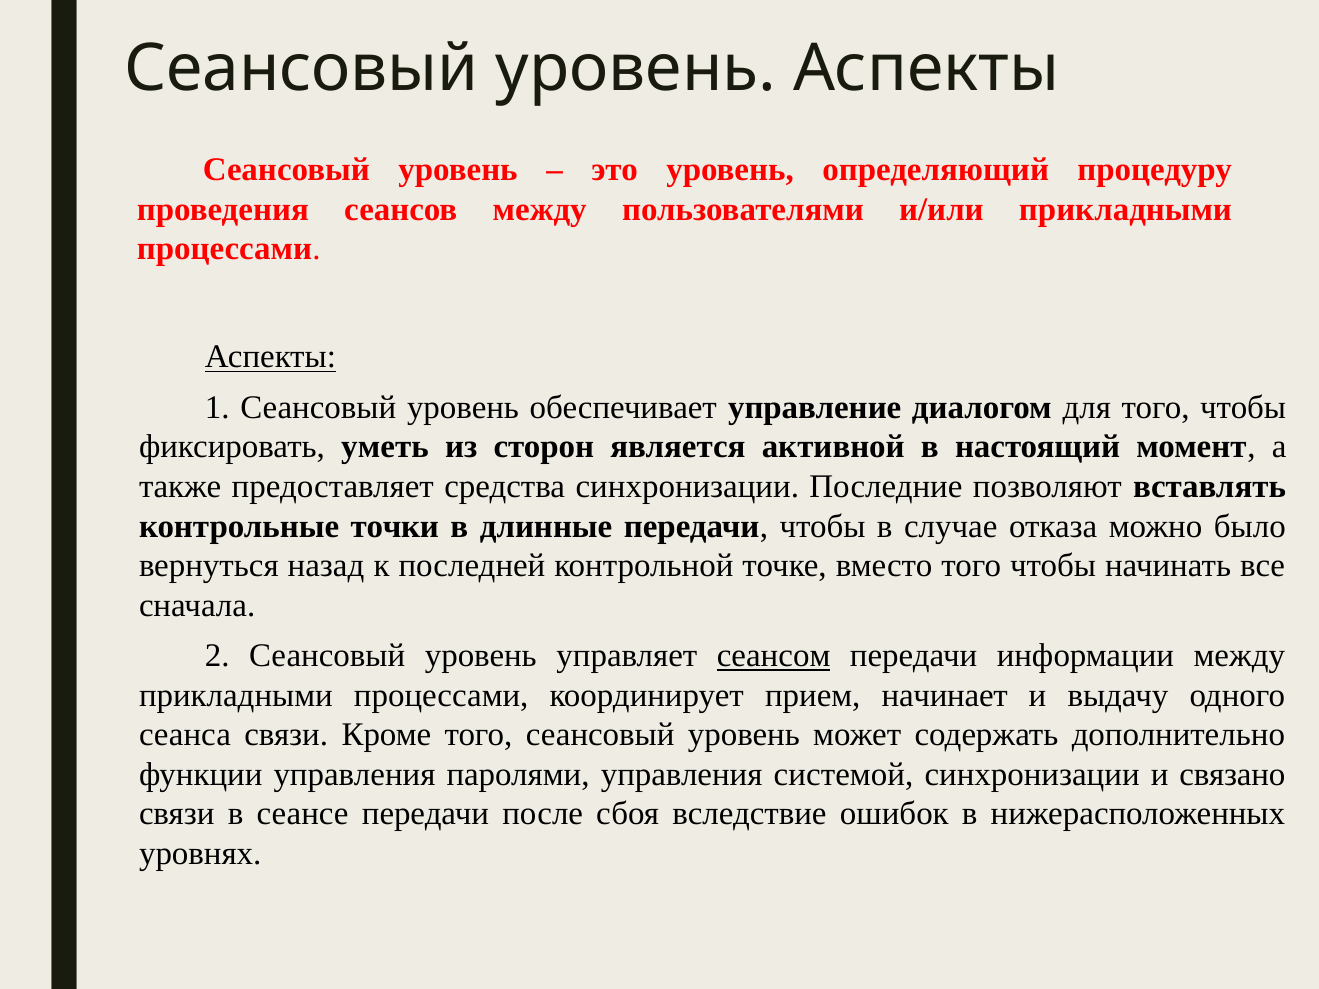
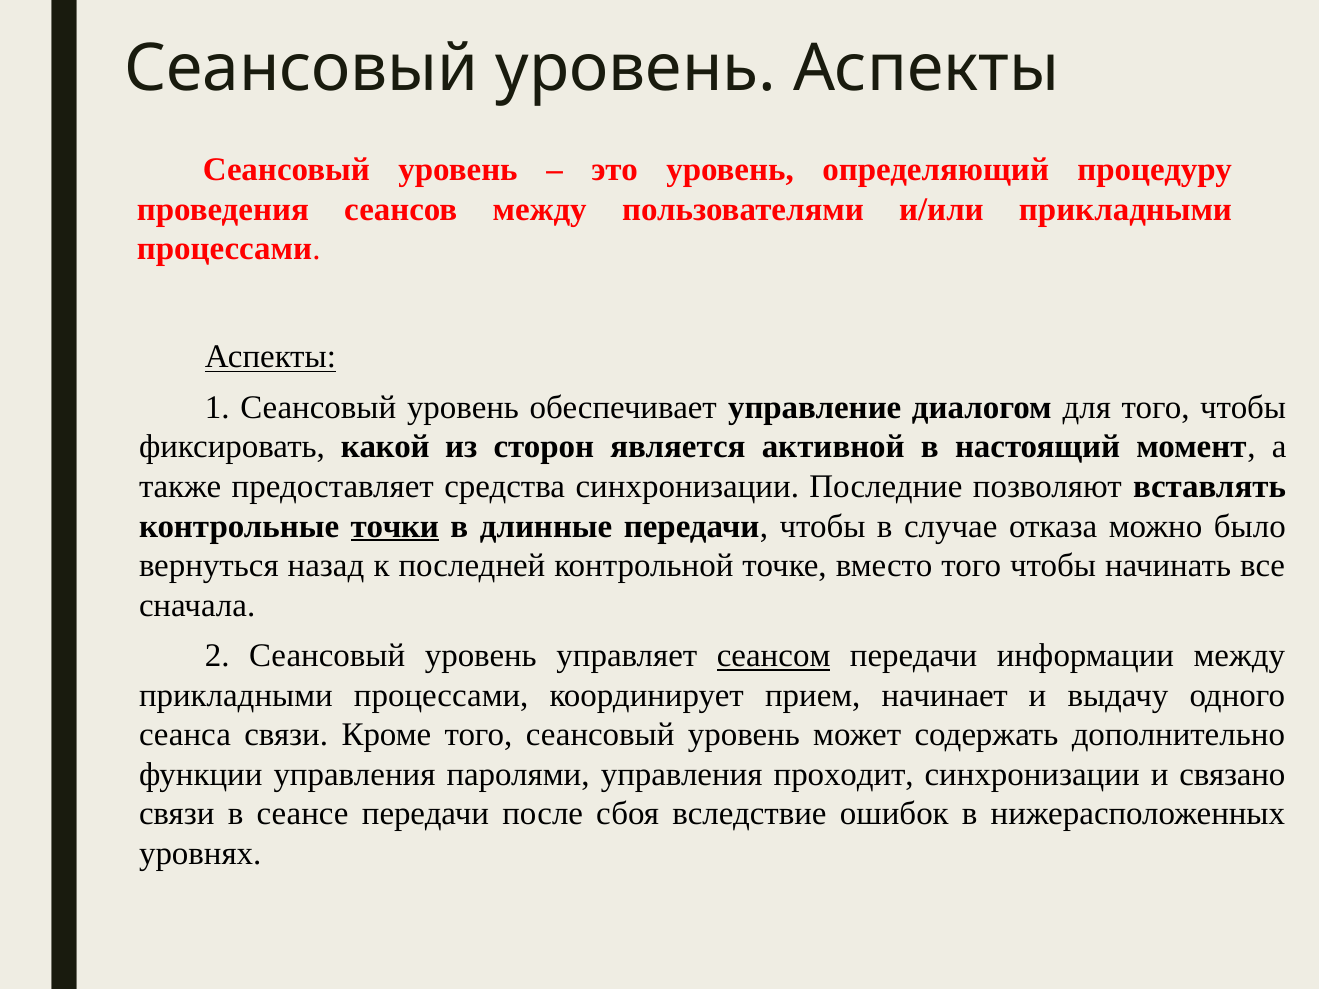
уметь: уметь -> какой
точки underline: none -> present
системой: системой -> проходит
